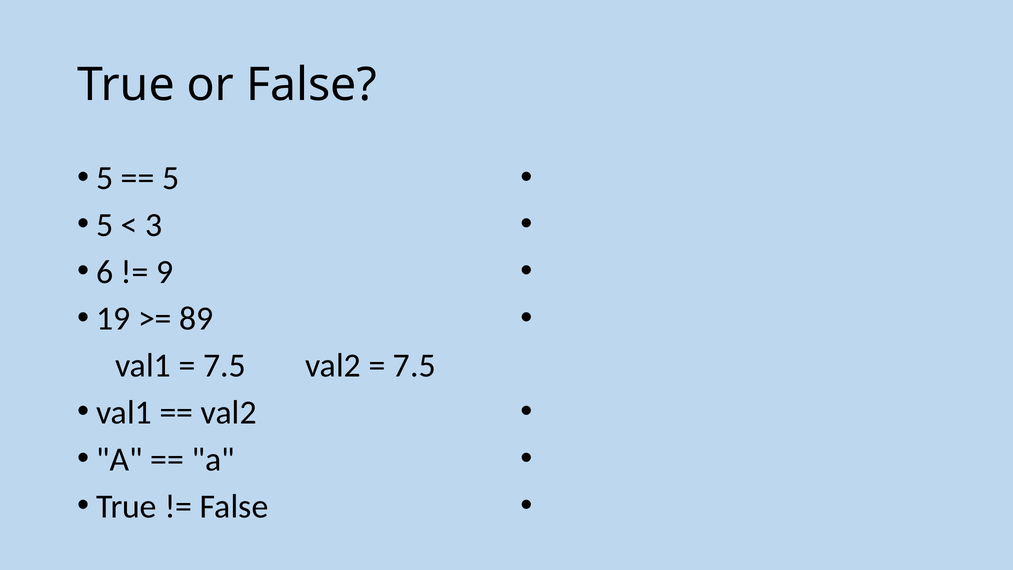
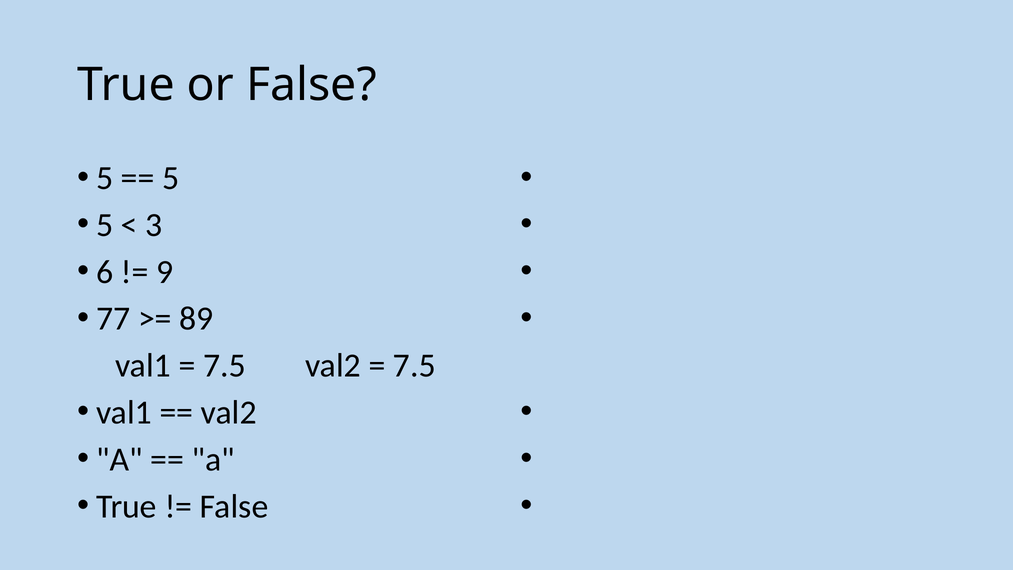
19: 19 -> 77
